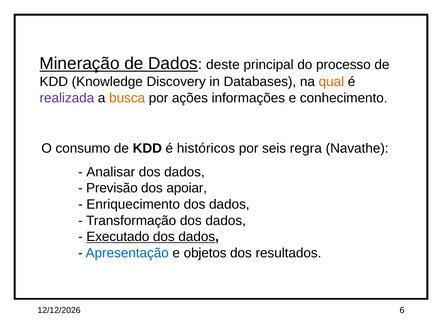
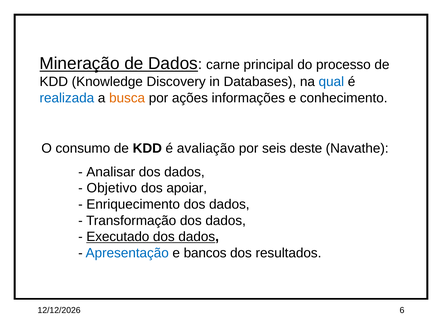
deste: deste -> carne
qual colour: orange -> blue
realizada colour: purple -> blue
históricos: históricos -> avaliação
regra: regra -> deste
Previsão: Previsão -> Objetivo
objetos: objetos -> bancos
